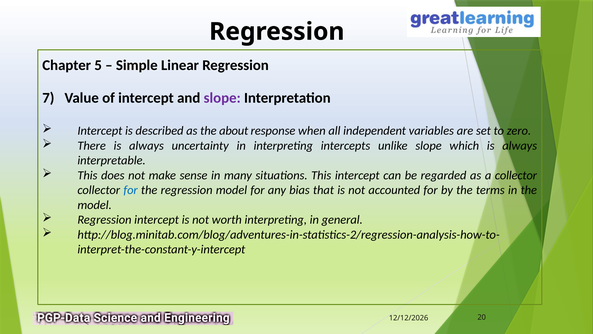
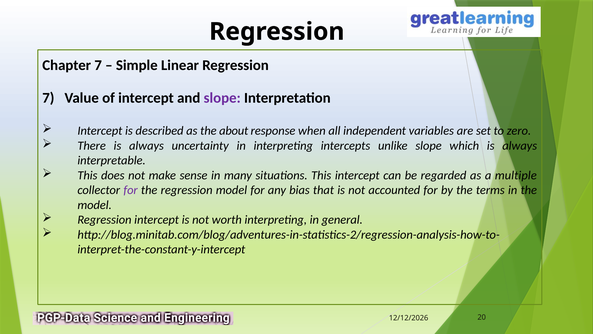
Chapter 5: 5 -> 7
a collector: collector -> multiple
for at (131, 190) colour: blue -> purple
